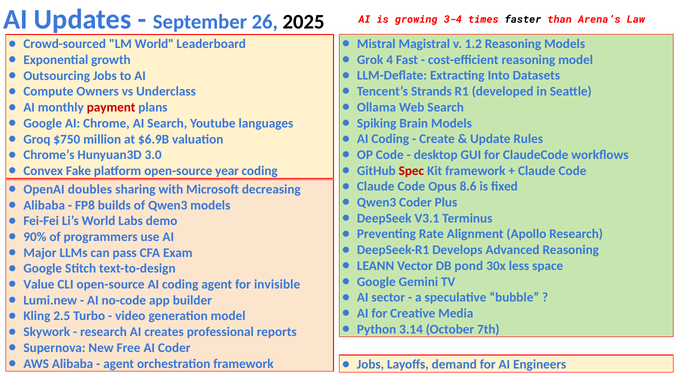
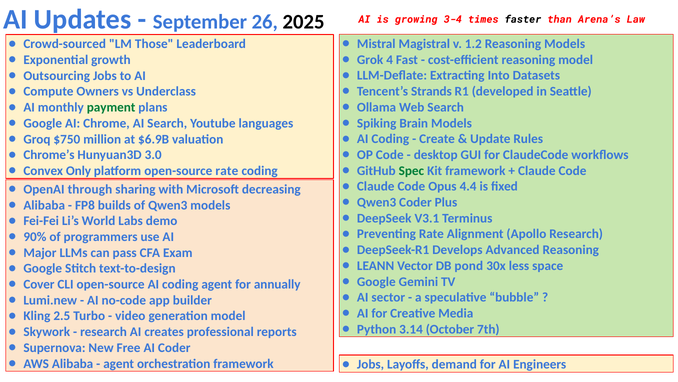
LM World: World -> Those
payment colour: red -> green
Spec colour: red -> green
Fake: Fake -> Only
open-source year: year -> rate
8.6: 8.6 -> 4.4
doubles: doubles -> through
Value: Value -> Cover
invisible: invisible -> annually
